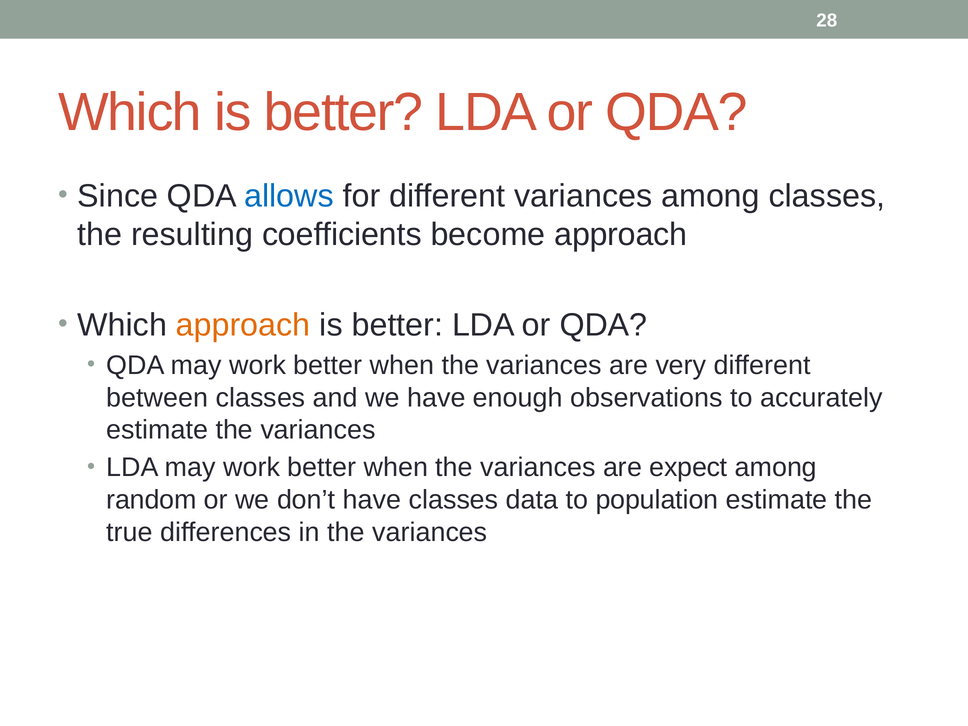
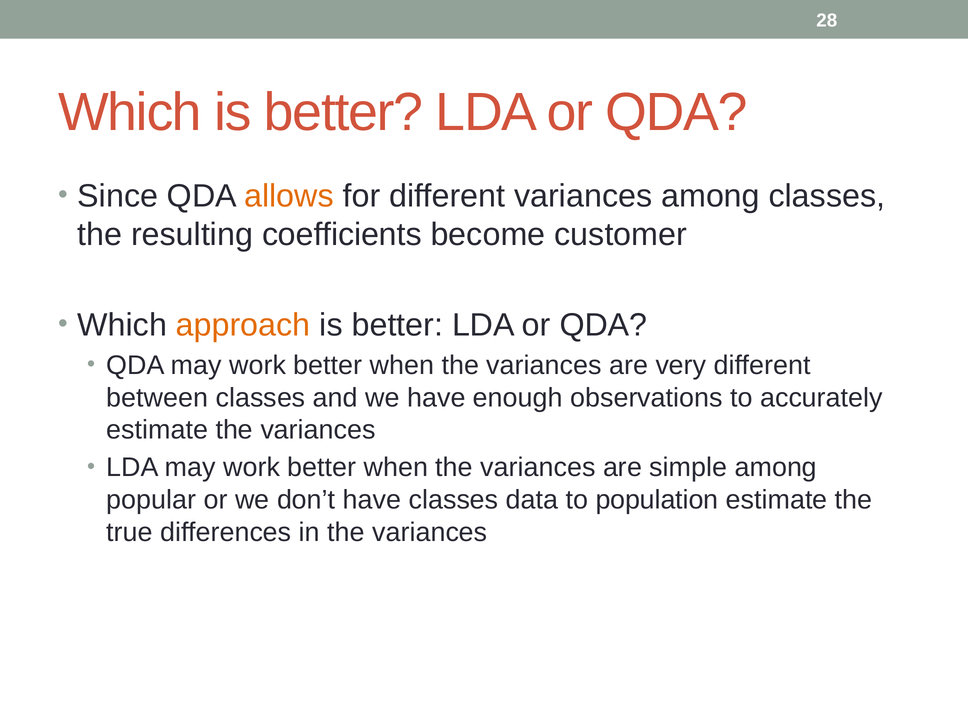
allows colour: blue -> orange
become approach: approach -> customer
expect: expect -> simple
random: random -> popular
